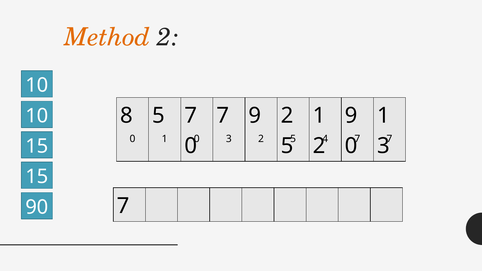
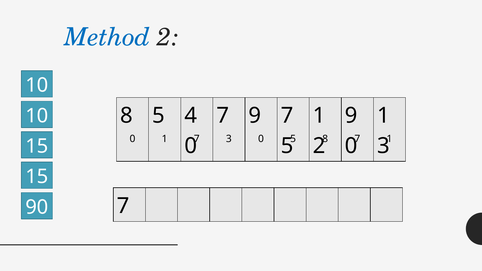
Method colour: orange -> blue
5 7: 7 -> 4
9 2: 2 -> 7
1 0: 0 -> 7
3 2: 2 -> 0
5 4: 4 -> 8
7 7: 7 -> 1
